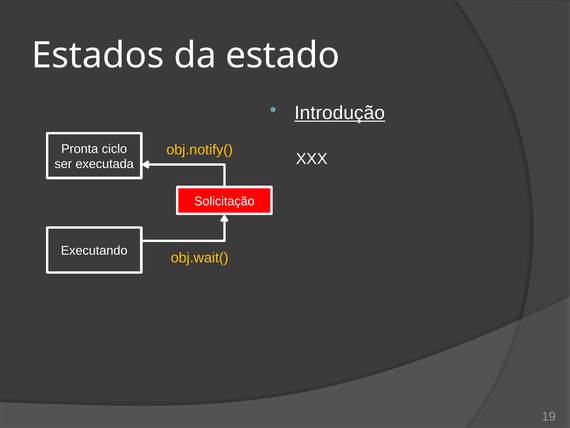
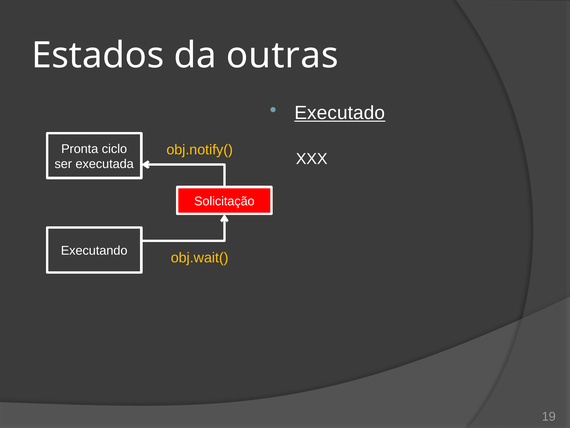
estado: estado -> outras
Introdução: Introdução -> Executado
